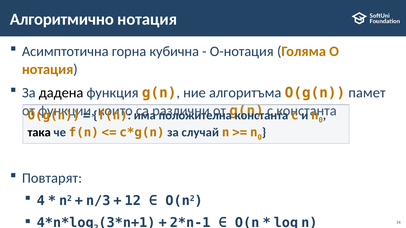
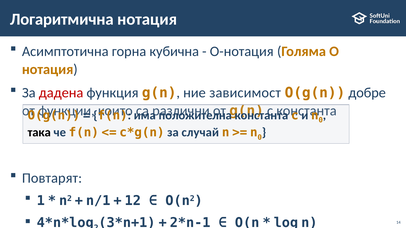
Алгоритмично: Алгоритмично -> Логаритмична
дадена colour: black -> red
алгоритъма: алгоритъма -> зависимост
памет: памет -> добре
4: 4 -> 1
n/3: n/3 -> n/1
